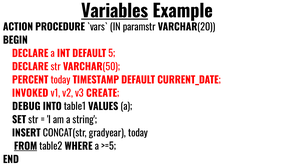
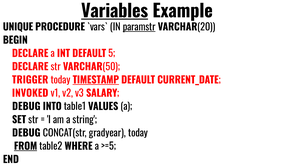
ACTION: ACTION -> UNIQUE
paramstr underline: none -> present
PERCENT: PERCENT -> TRIGGER
TIMESTAMP underline: none -> present
CREATE: CREATE -> SALARY
INSERT at (26, 133): INSERT -> DEBUG
